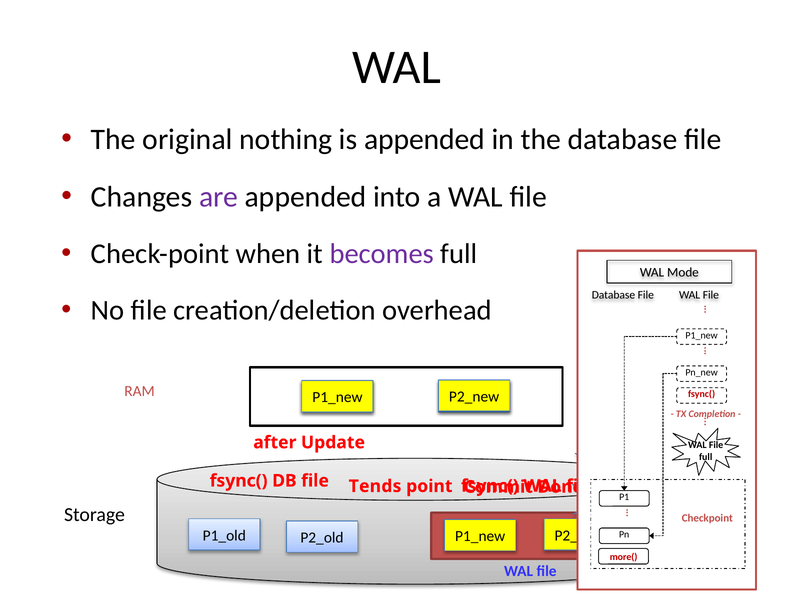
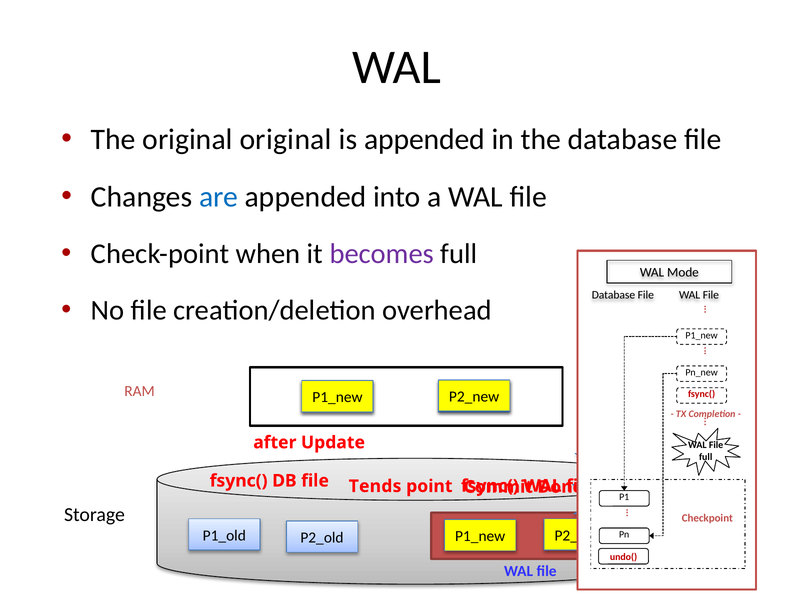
original nothing: nothing -> original
are colour: purple -> blue
more(: more( -> undo(
